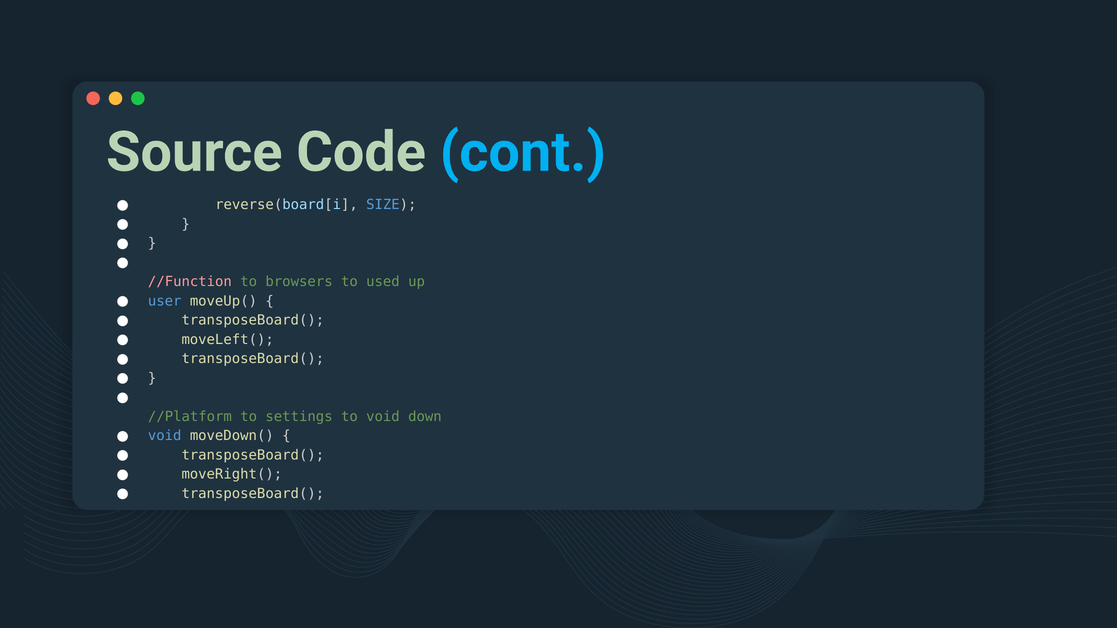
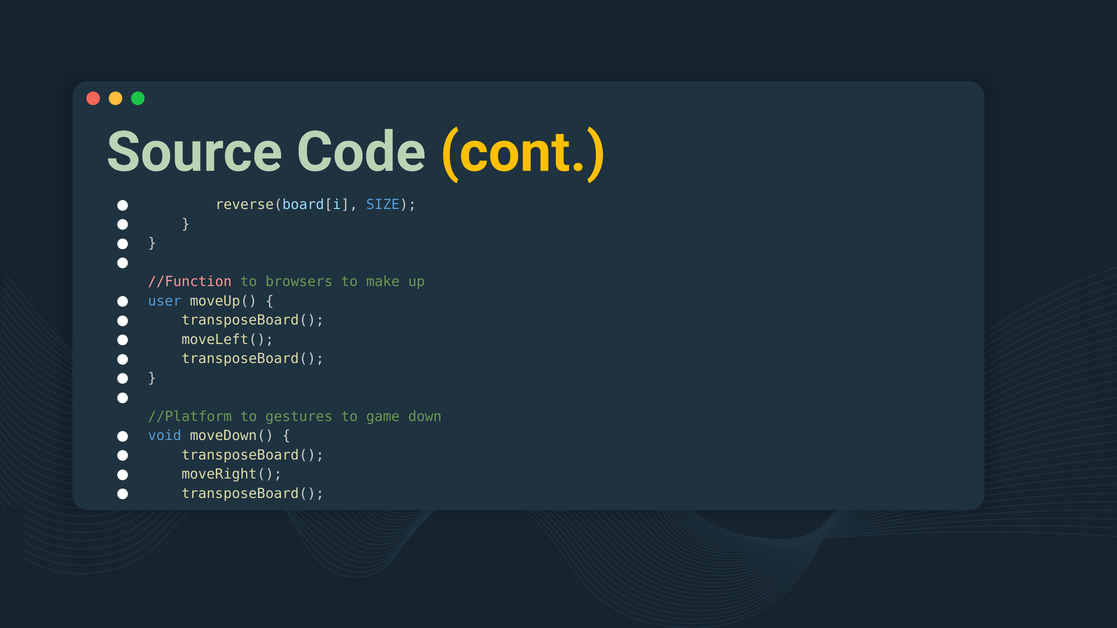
cont colour: light blue -> yellow
used: used -> make
settings: settings -> gestures
to void: void -> game
